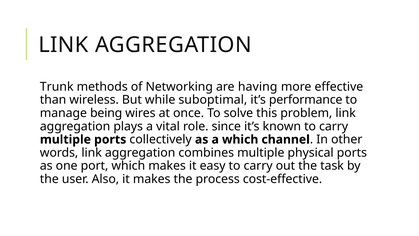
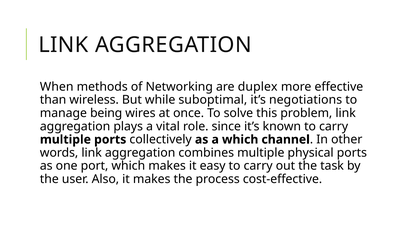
Trunk: Trunk -> When
having: having -> duplex
performance: performance -> negotiations
